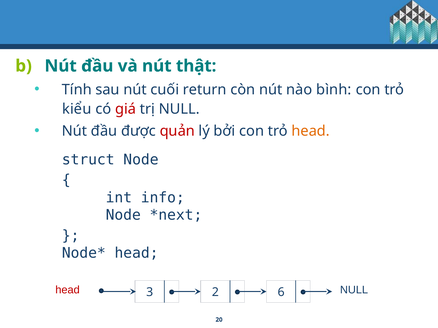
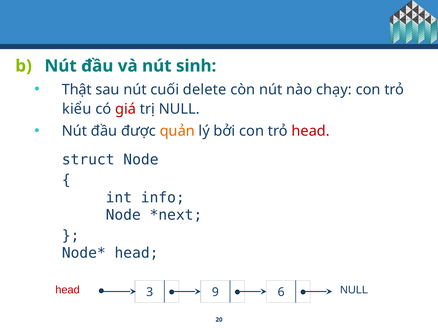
thật: thật -> sinh
Tính: Tính -> Thật
return: return -> delete
bình: bình -> chạy
quản colour: red -> orange
head at (311, 131) colour: orange -> red
2: 2 -> 9
